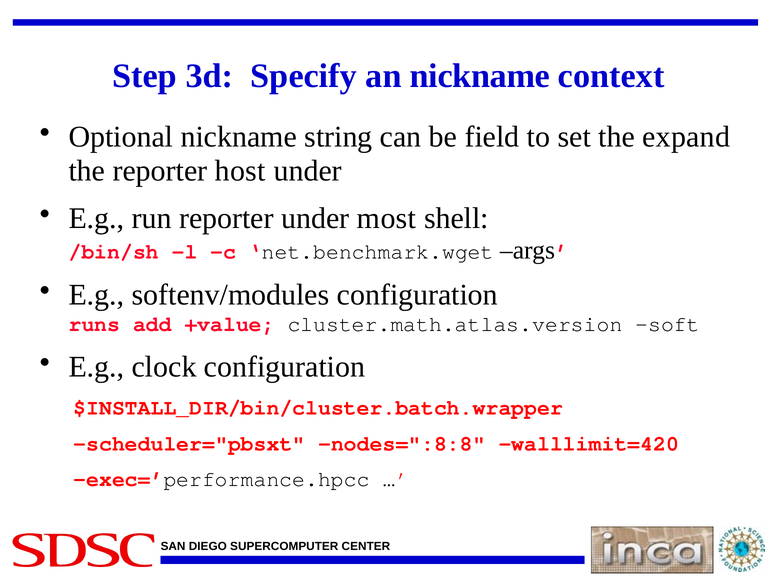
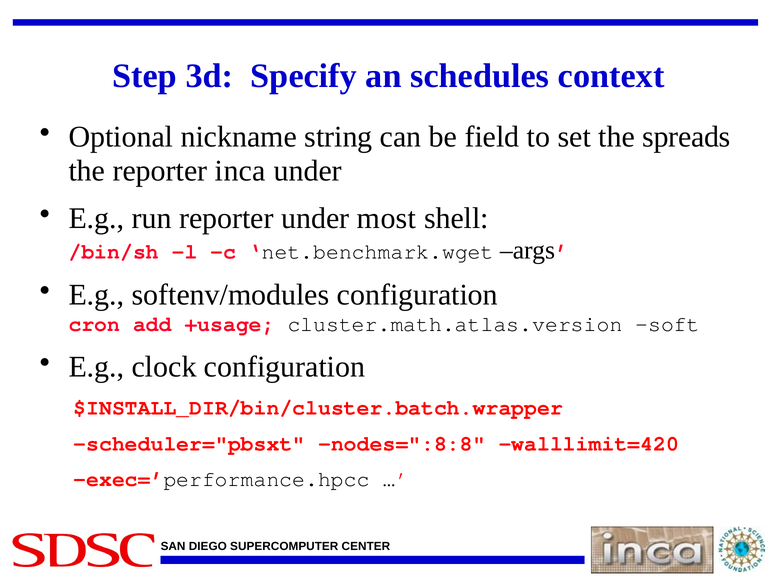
an nickname: nickname -> schedules
expand: expand -> spreads
host: host -> inca
runs: runs -> cron
+value: +value -> +usage
